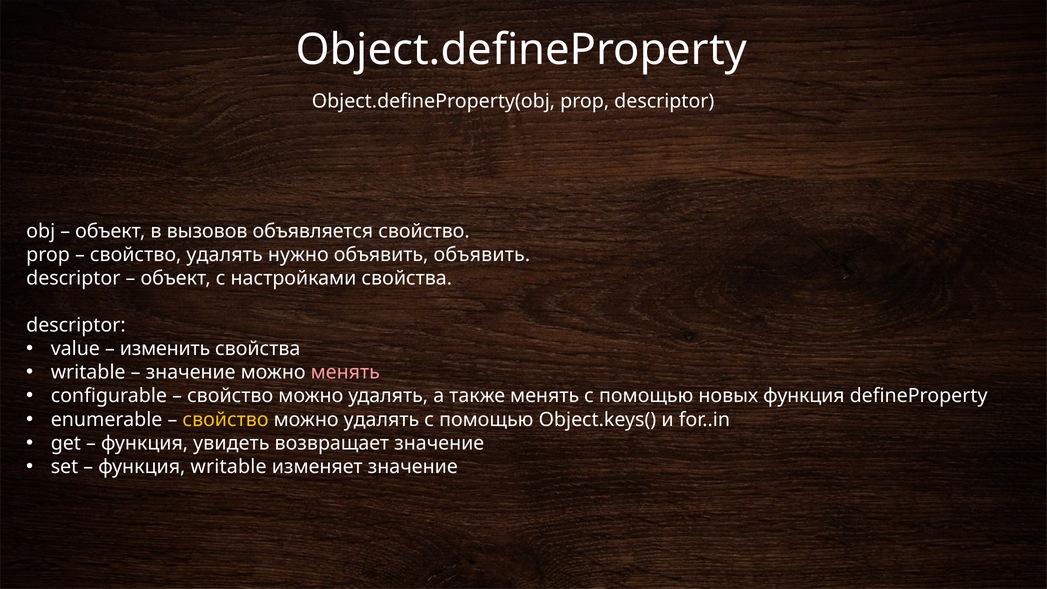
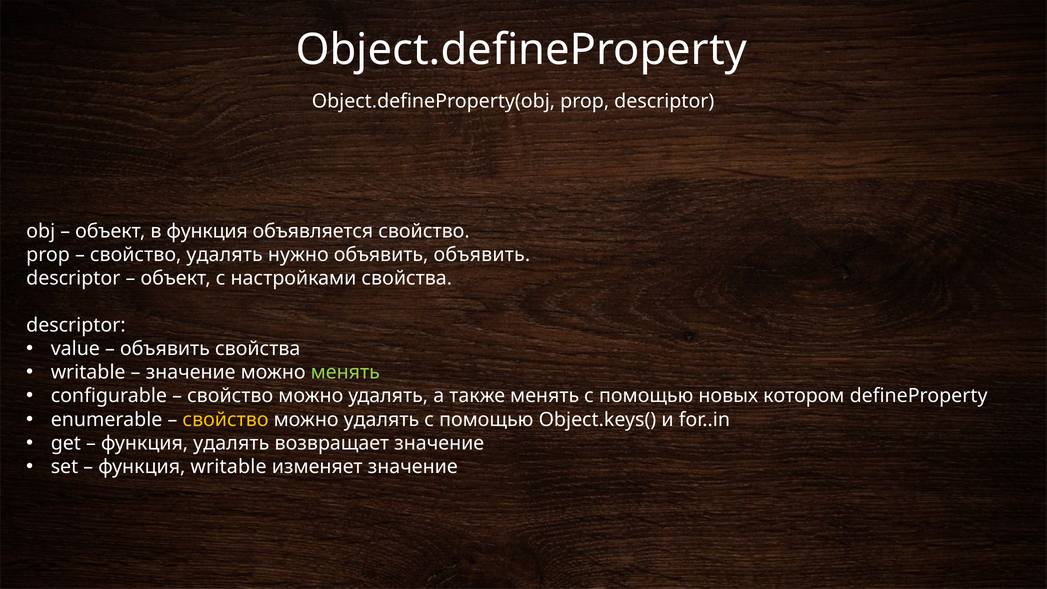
в вызовов: вызовов -> функция
изменить at (165, 349): изменить -> объявить
менять at (345, 373) colour: pink -> light green
новых функция: функция -> котором
функция увидеть: увидеть -> удалять
